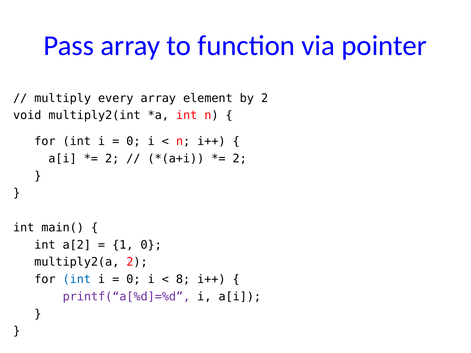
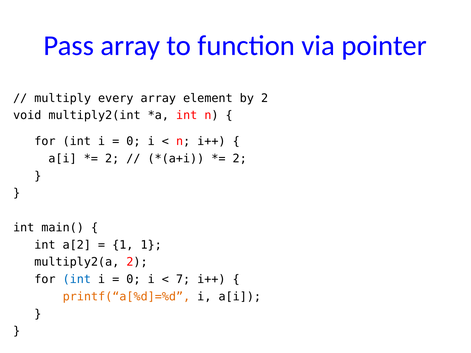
1 0: 0 -> 1
8: 8 -> 7
printf(“a[%d]=%d colour: purple -> orange
